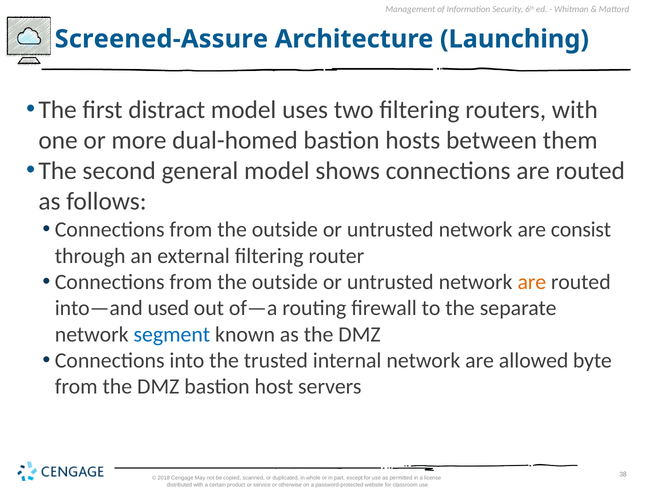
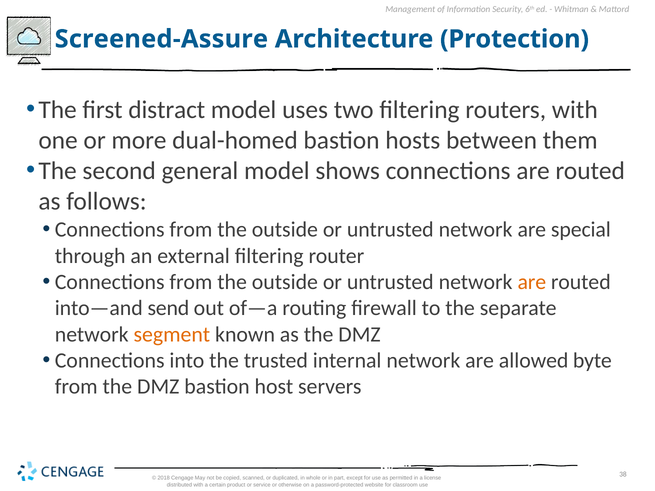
Launching: Launching -> Protection
consist: consist -> special
used: used -> send
segment colour: blue -> orange
